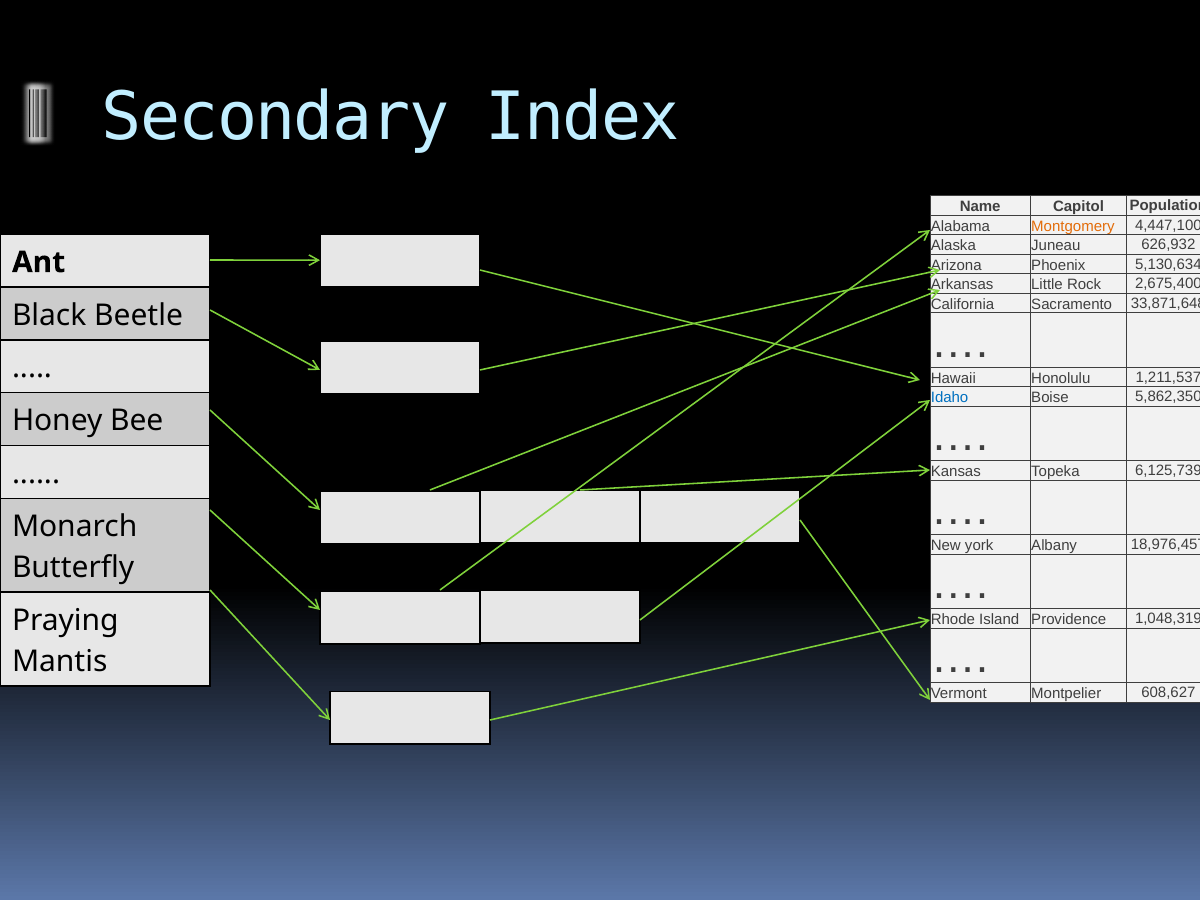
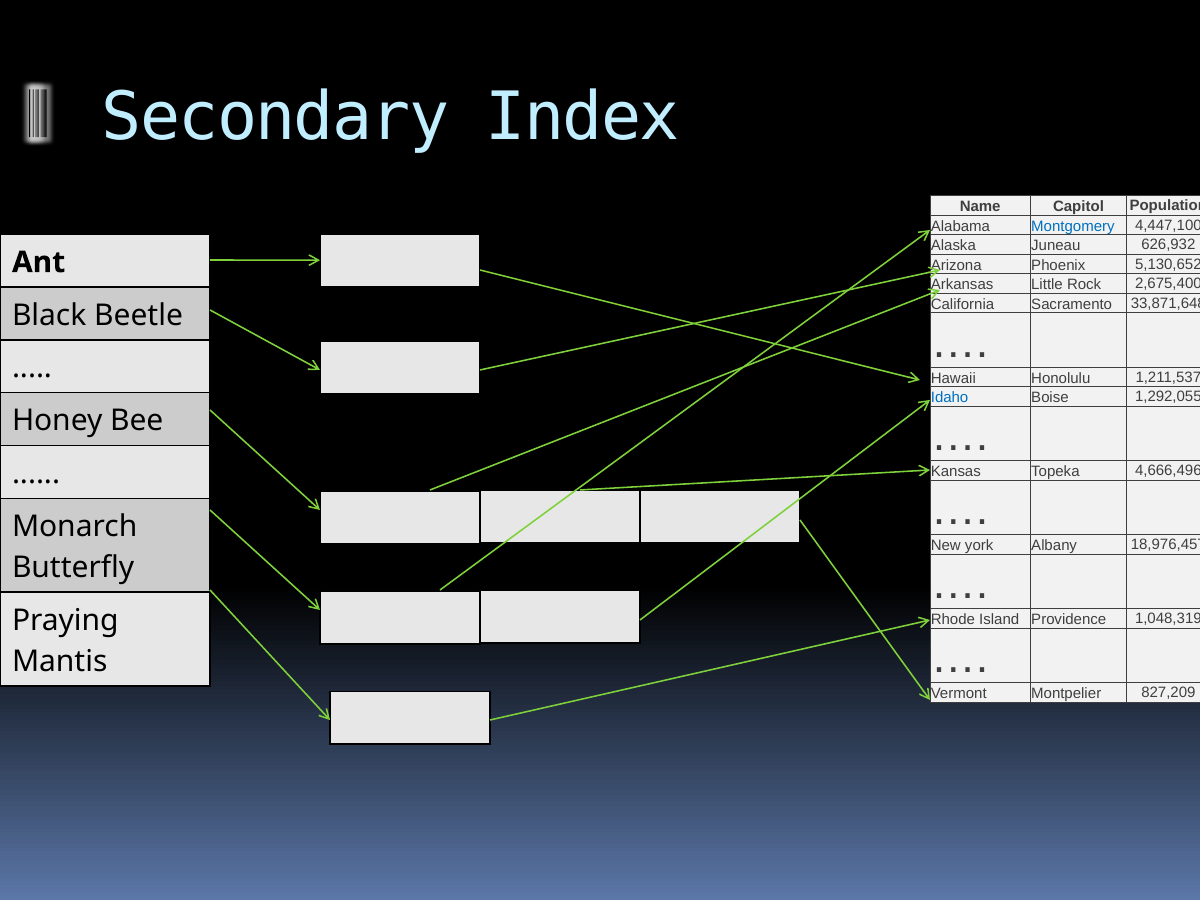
Montgomery colour: orange -> blue
5,130,634: 5,130,634 -> 5,130,652
5,862,350: 5,862,350 -> 1,292,055
6,125,739: 6,125,739 -> 4,666,496
608,627: 608,627 -> 827,209
